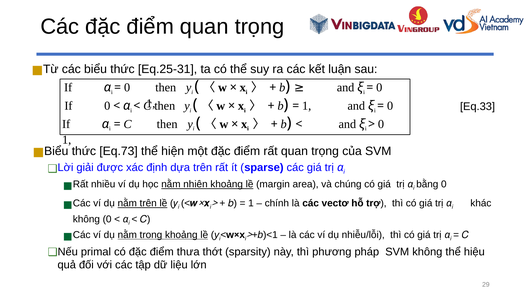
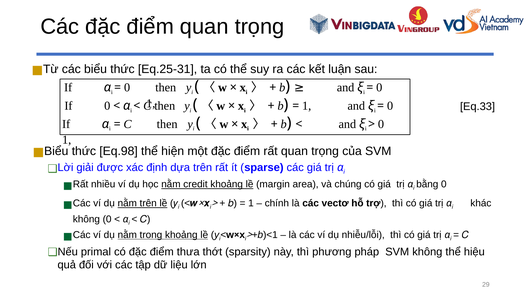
Eq.73: Eq.73 -> Eq.98
nhiên: nhiên -> credit
